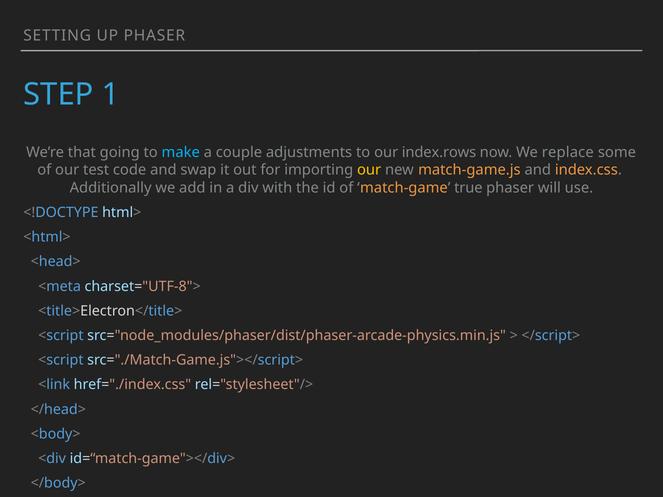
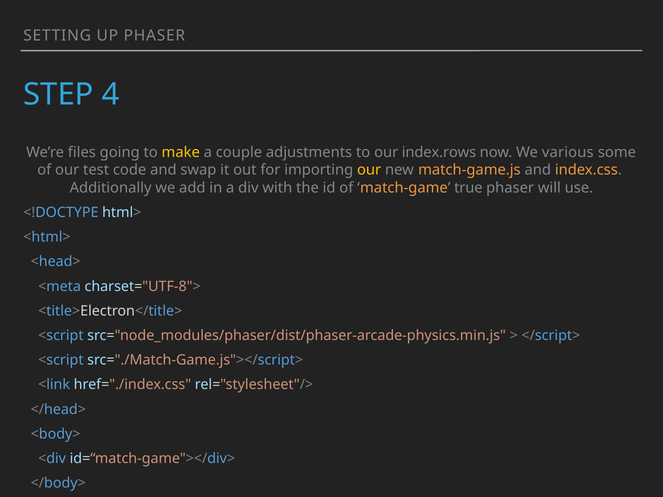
1: 1 -> 4
that: that -> files
make colour: light blue -> yellow
replace: replace -> various
